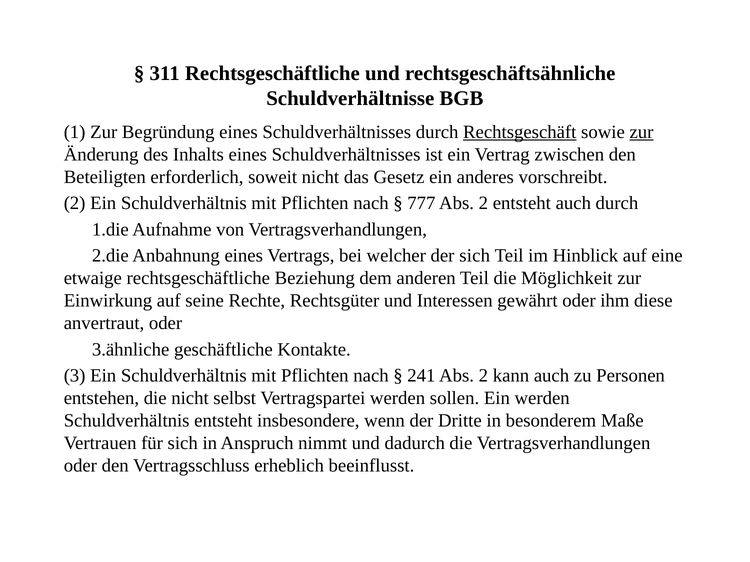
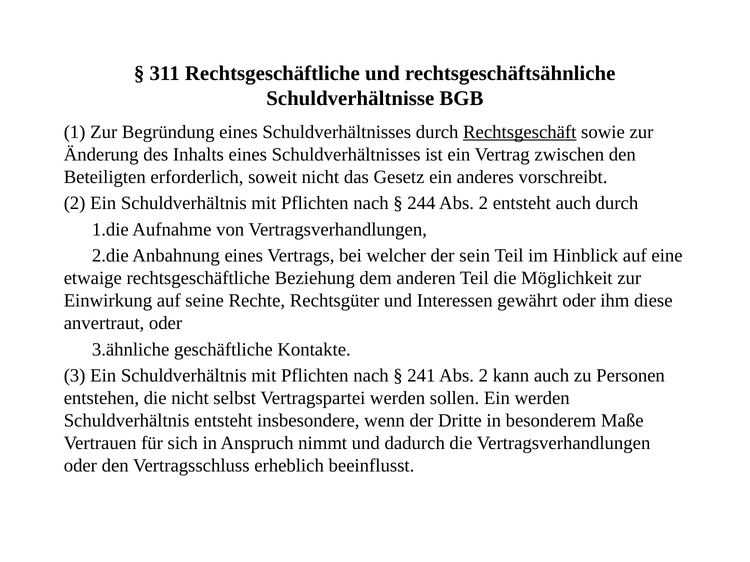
zur at (641, 132) underline: present -> none
777: 777 -> 244
der sich: sich -> sein
